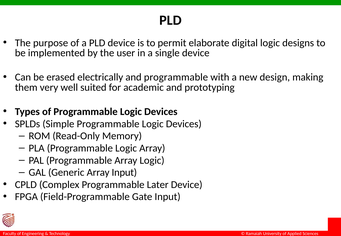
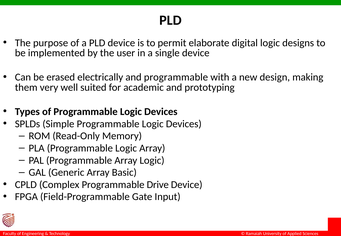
Array Input: Input -> Basic
Later: Later -> Drive
